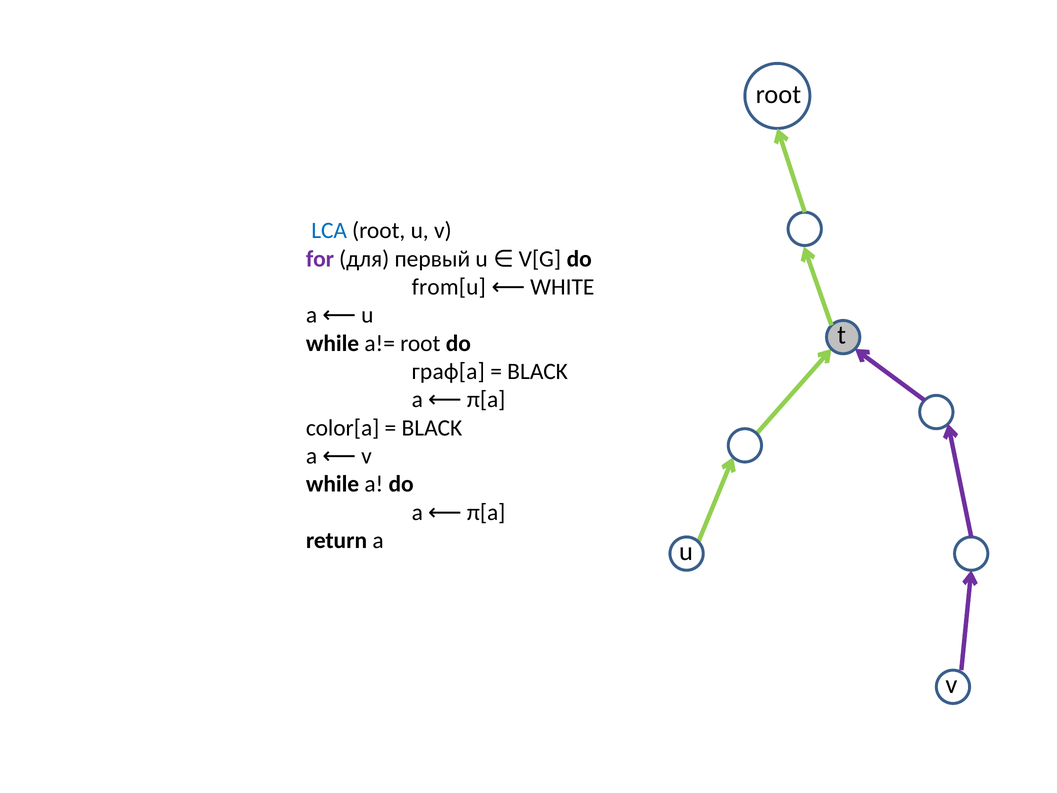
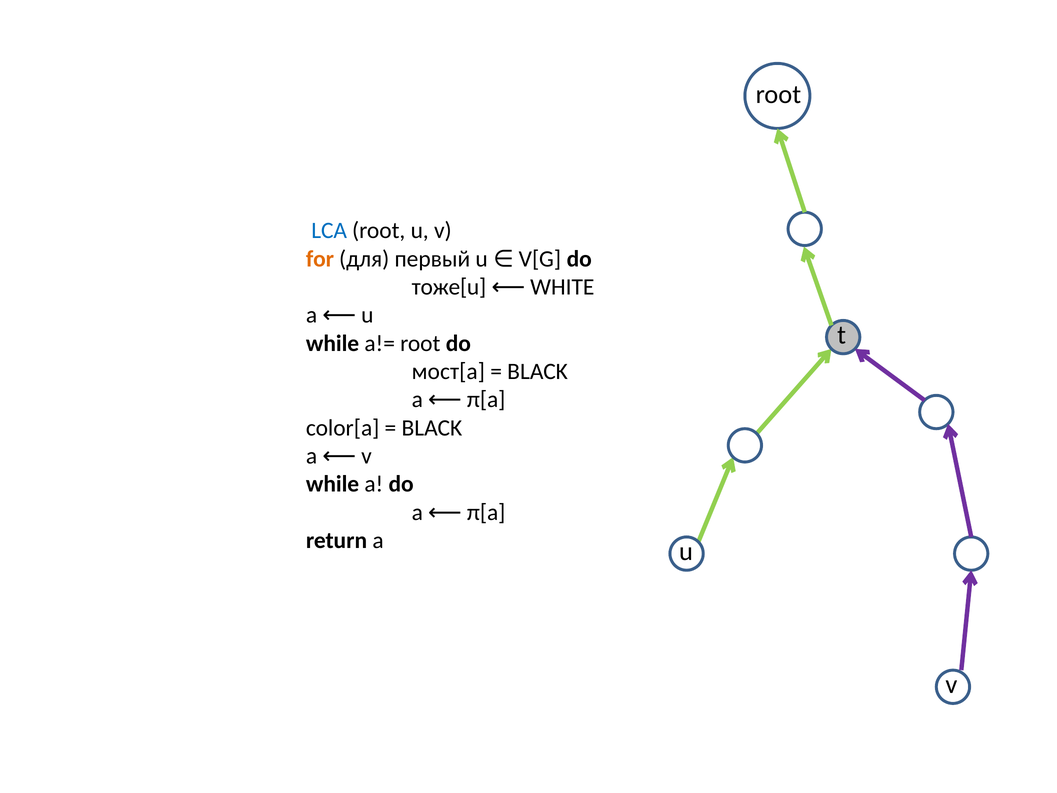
for colour: purple -> orange
from[u: from[u -> тоже[u
граф[a: граф[a -> мост[a
